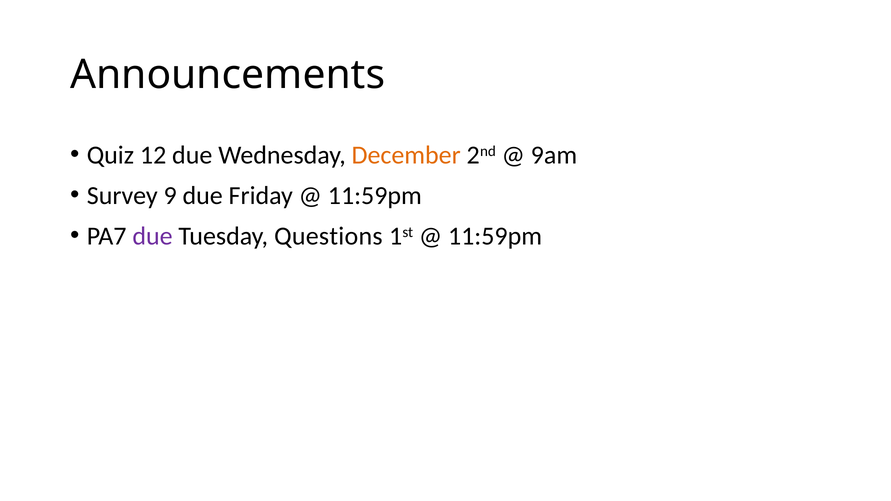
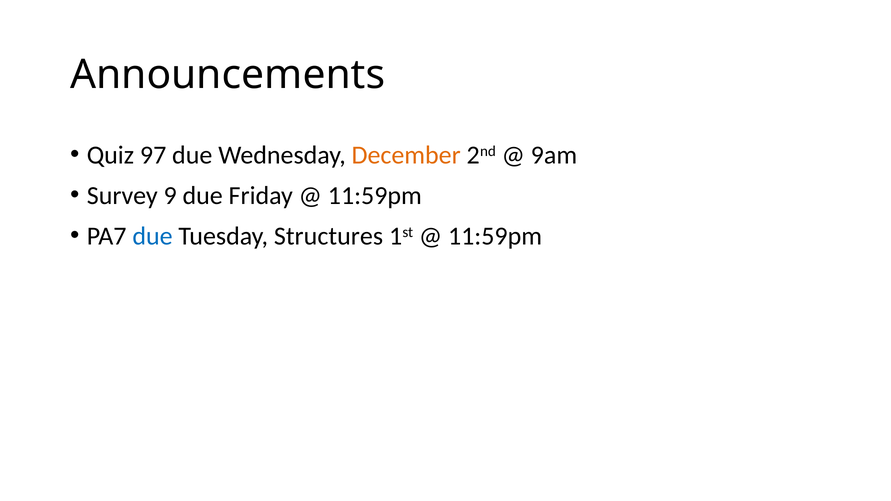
12: 12 -> 97
due at (152, 236) colour: purple -> blue
Questions: Questions -> Structures
